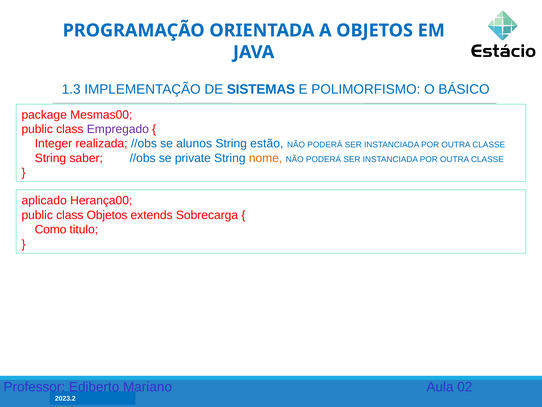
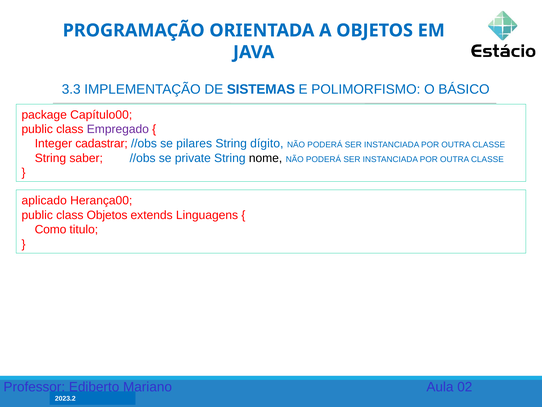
1.3: 1.3 -> 3.3
Mesmas00: Mesmas00 -> Capítulo00
realizada: realizada -> cadastrar
alunos: alunos -> pilares
estão: estão -> dígito
nome colour: orange -> black
Sobrecarga: Sobrecarga -> Linguagens
